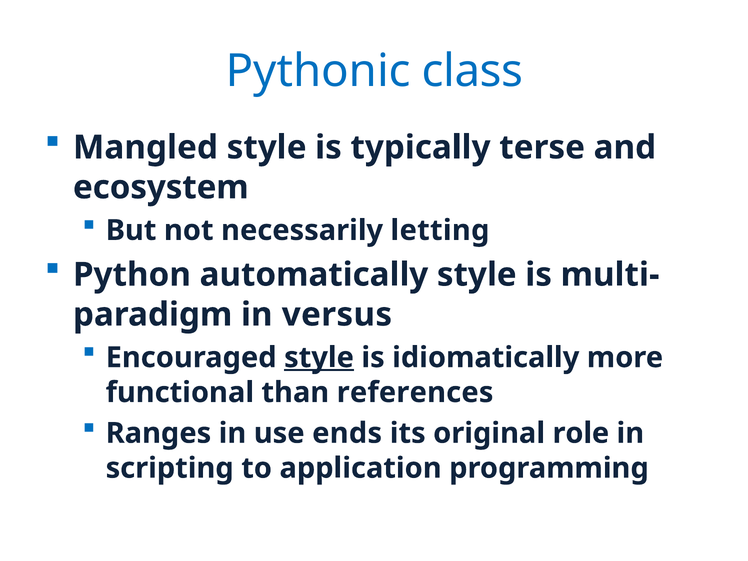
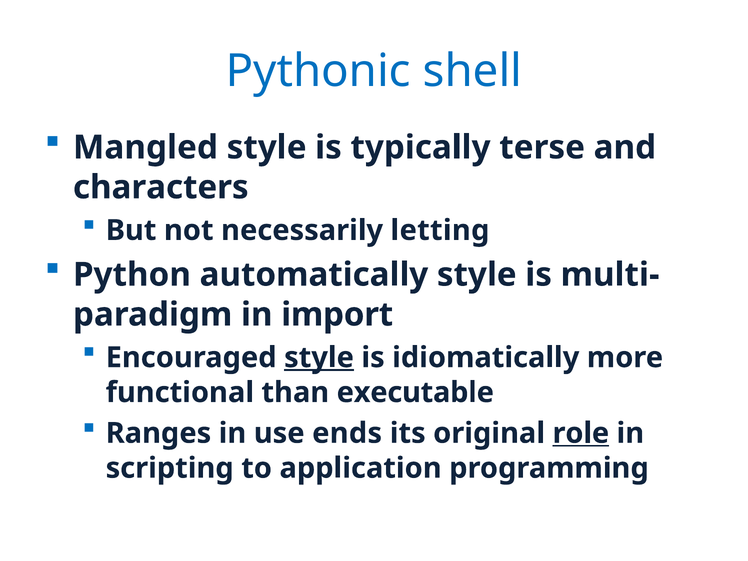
class: class -> shell
ecosystem: ecosystem -> characters
versus: versus -> import
references: references -> executable
role underline: none -> present
